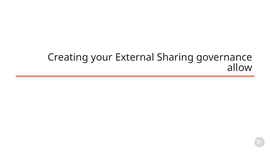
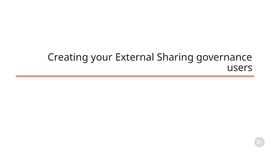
allow: allow -> users
